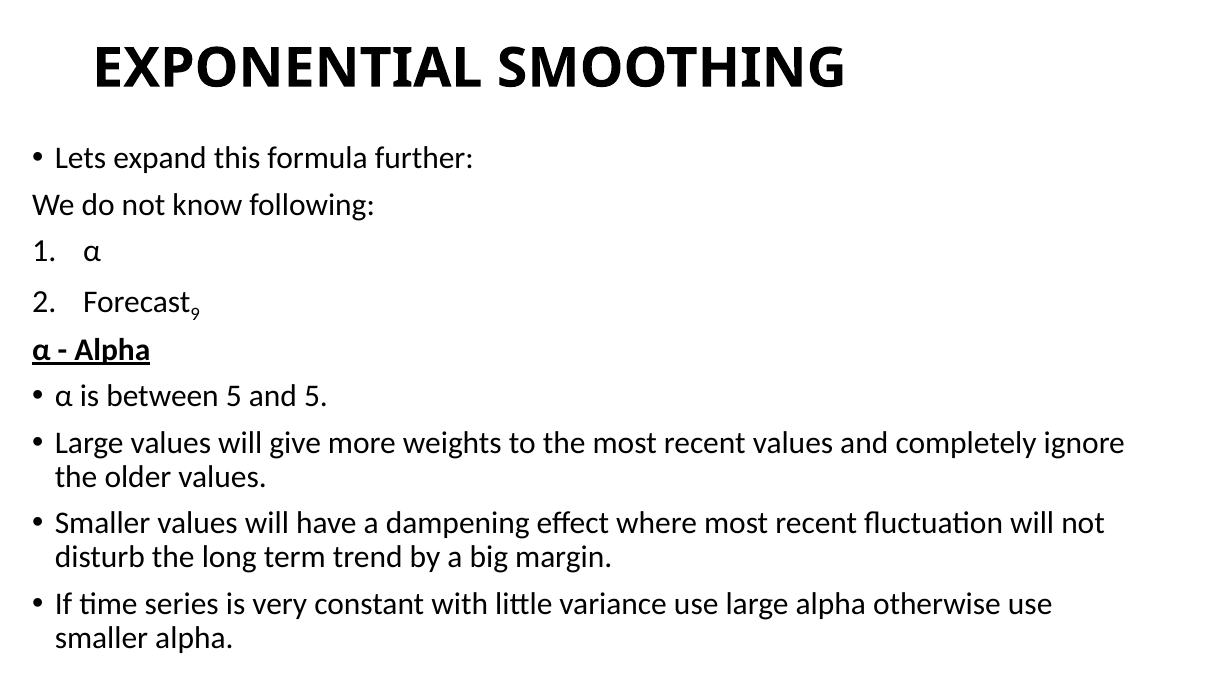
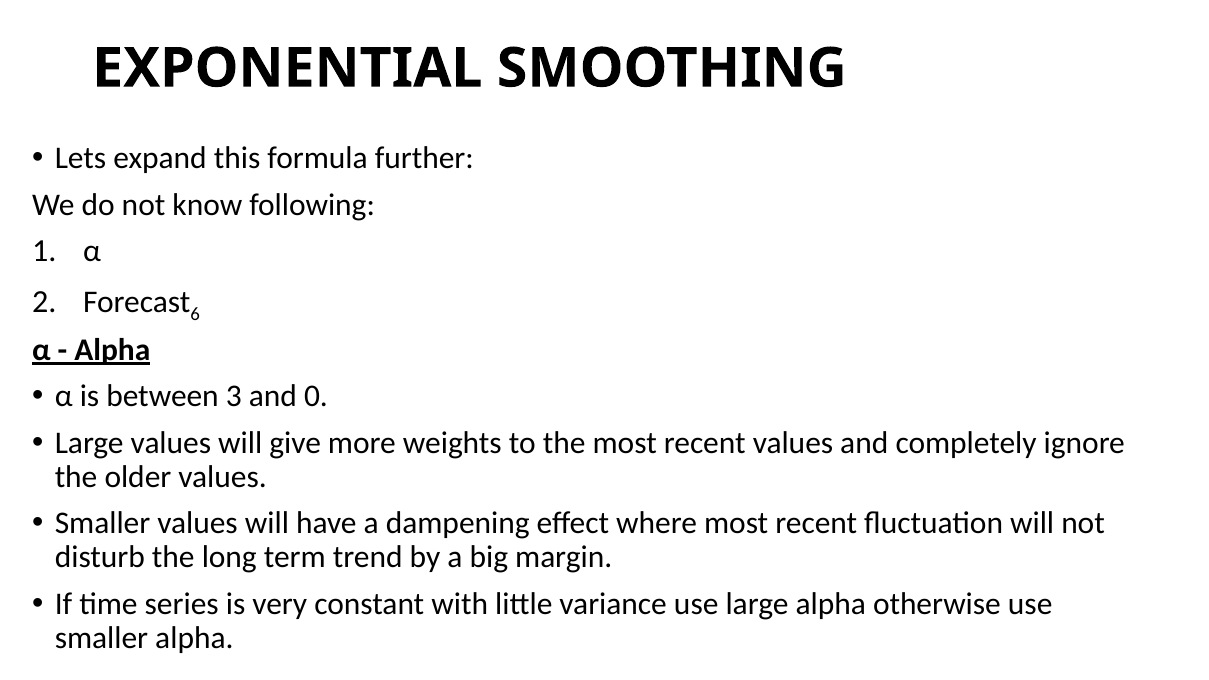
9: 9 -> 6
between 5: 5 -> 3
and 5: 5 -> 0
